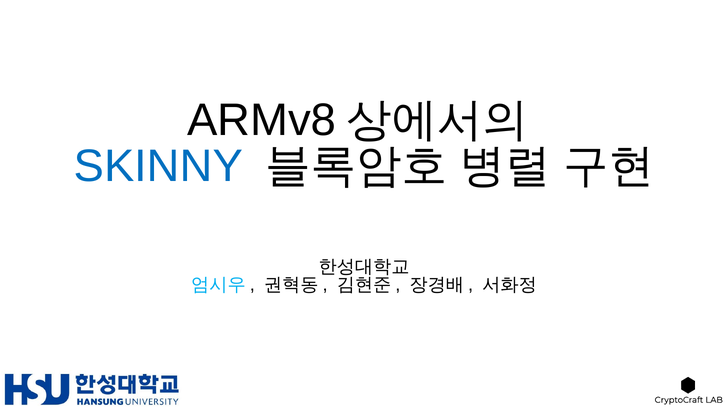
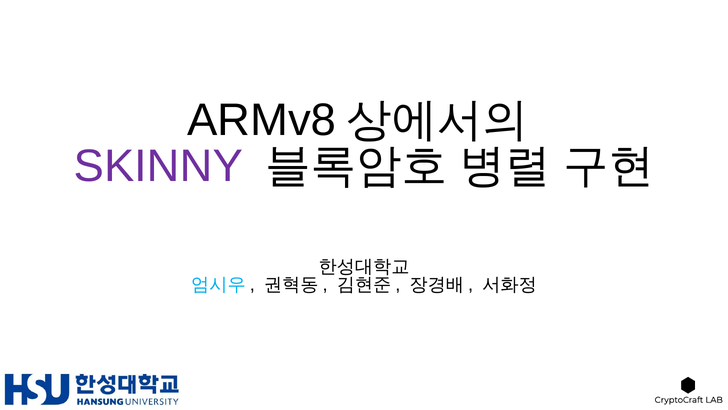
SKINNY colour: blue -> purple
